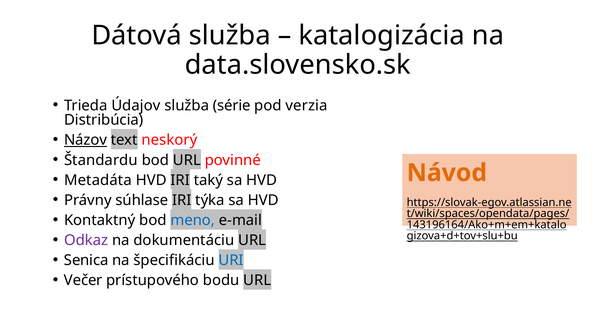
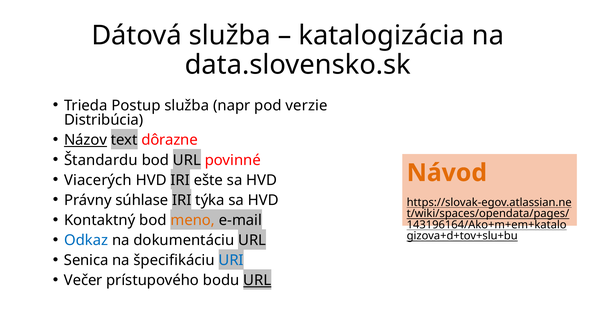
Údajov: Údajov -> Postup
série: série -> napr
verzia: verzia -> verzie
neskorý: neskorý -> dôrazne
Metadáta: Metadáta -> Viacerých
taký: taký -> ešte
meno colour: blue -> orange
Odkaz colour: purple -> blue
URL at (257, 281) underline: none -> present
